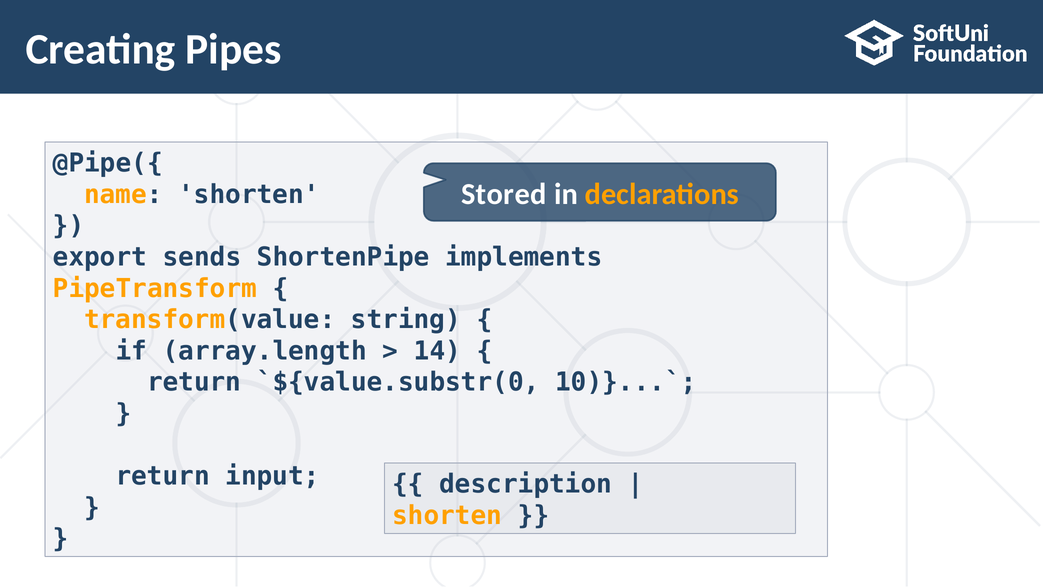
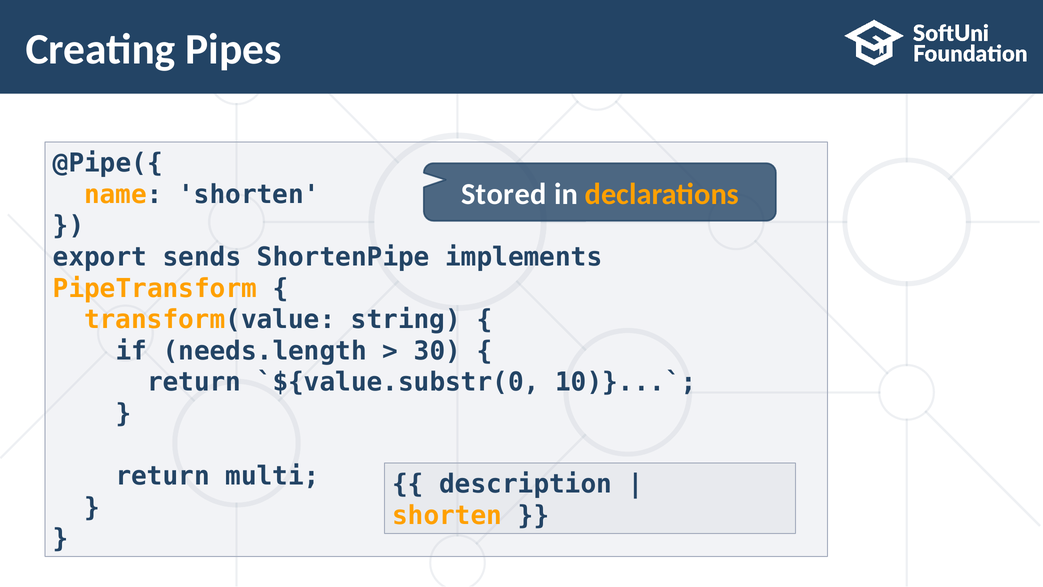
array.length: array.length -> needs.length
14: 14 -> 30
input: input -> multi
